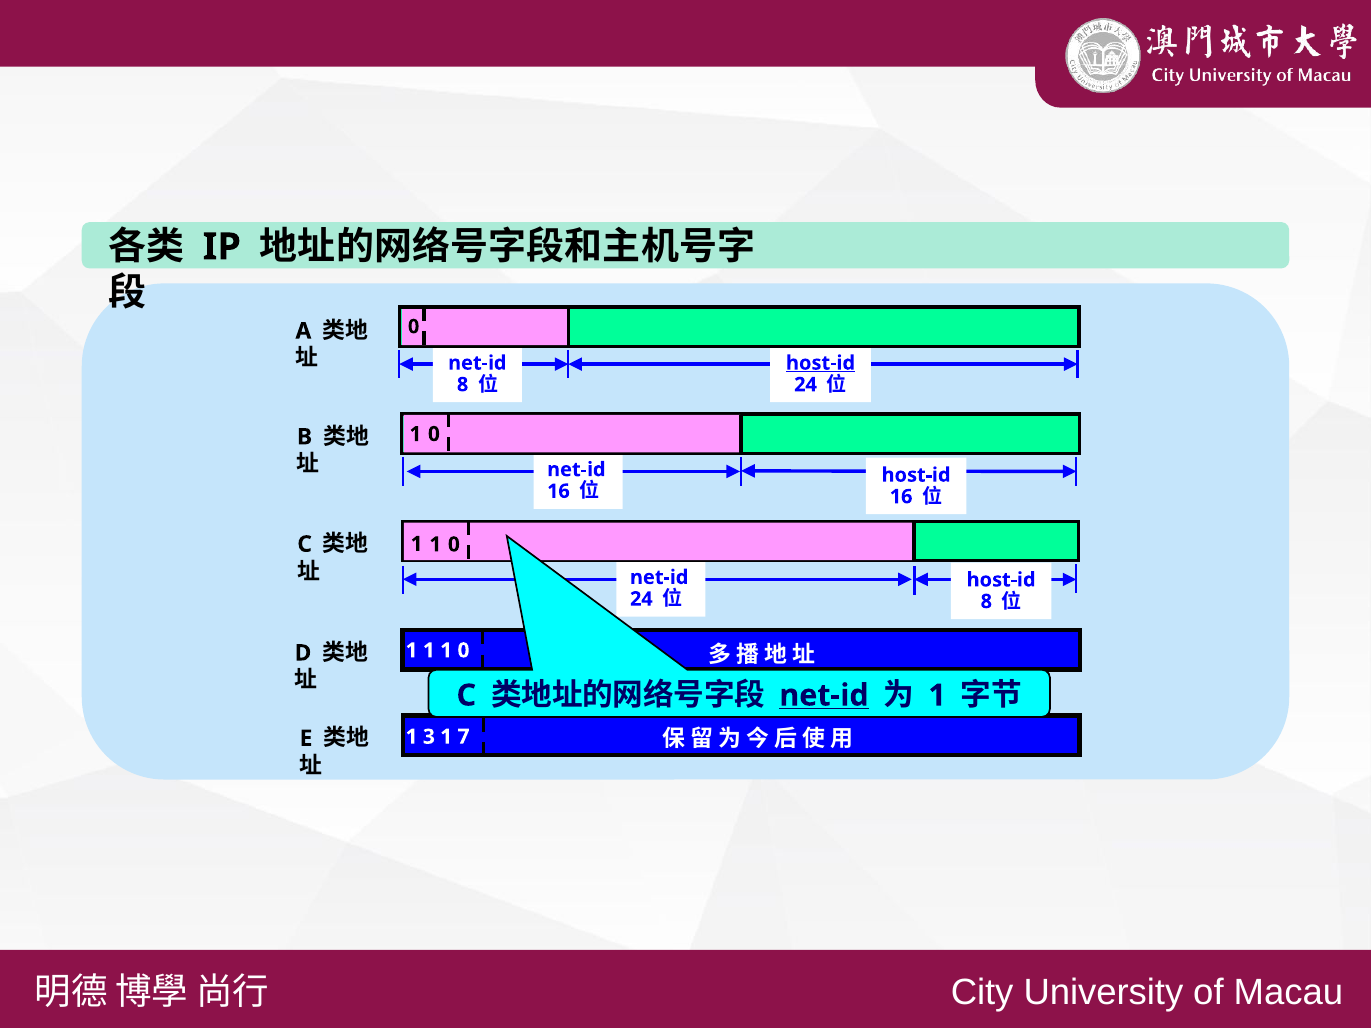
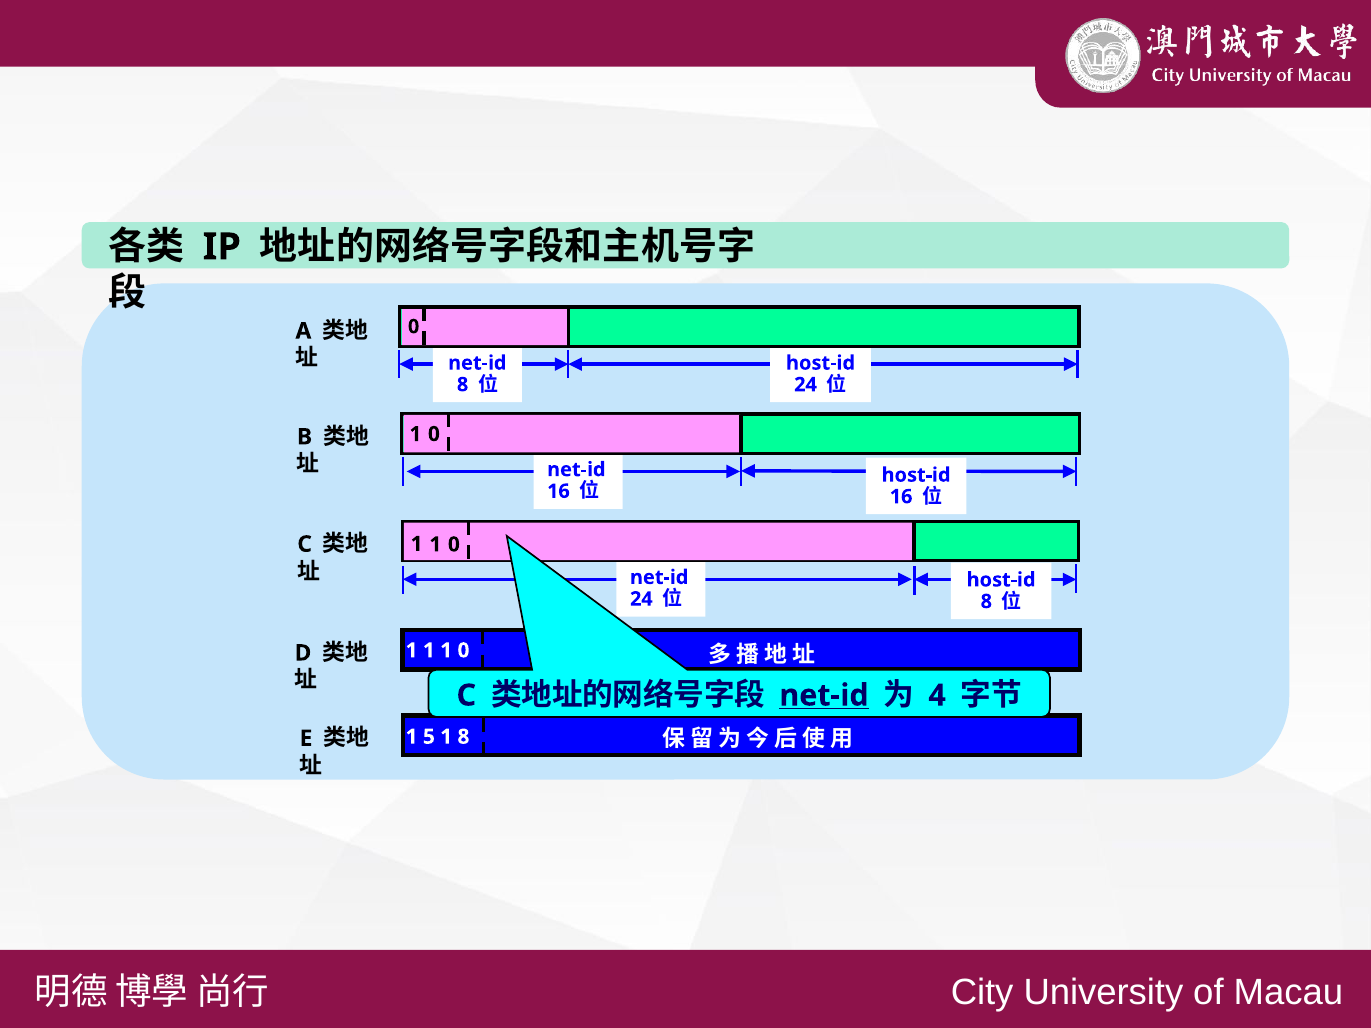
host-id at (821, 363) underline: present -> none
1 at (937, 696): 1 -> 4
3: 3 -> 5
1 7: 7 -> 8
